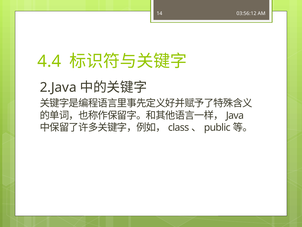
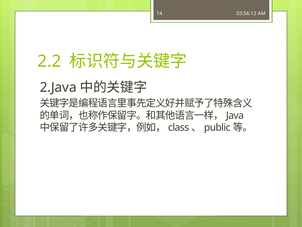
4.4: 4.4 -> 2.2
